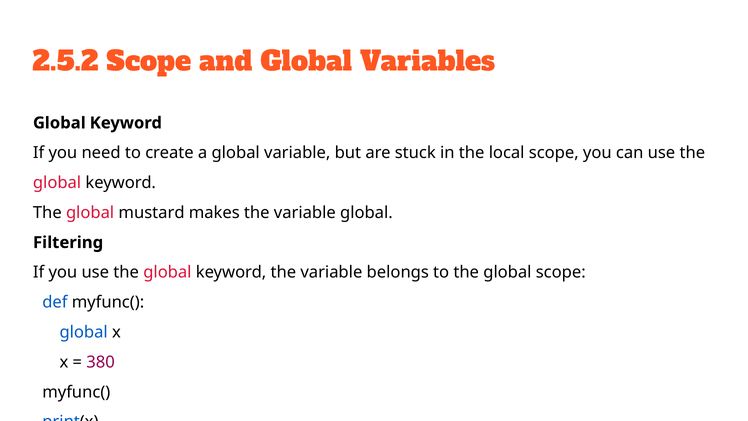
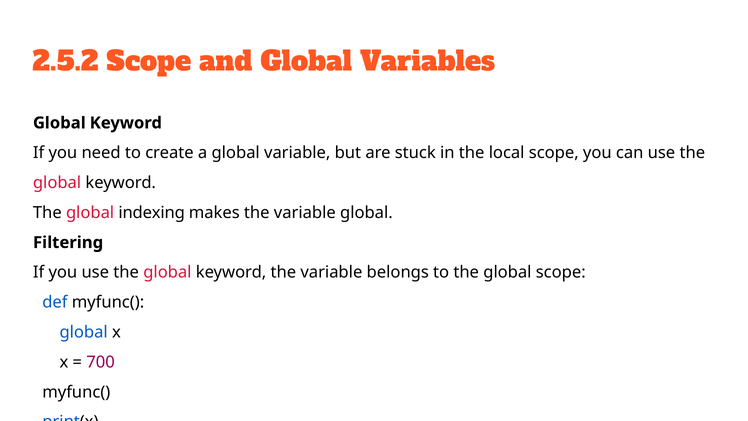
mustard: mustard -> indexing
380: 380 -> 700
